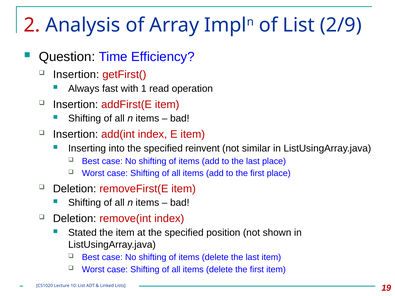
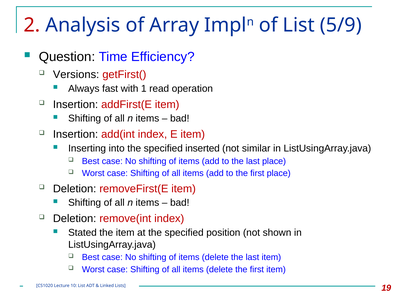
2/9: 2/9 -> 5/9
Insertion at (76, 75): Insertion -> Versions
reinvent: reinvent -> inserted
